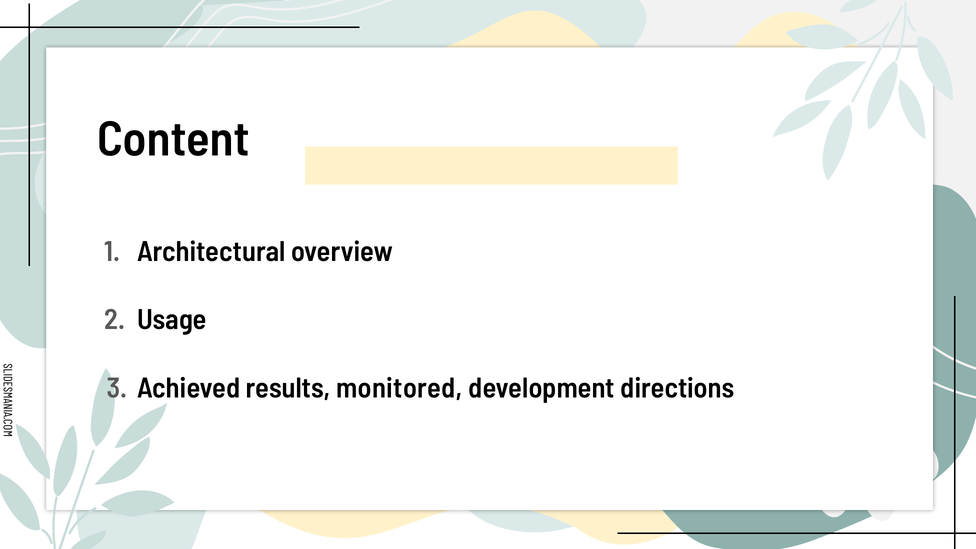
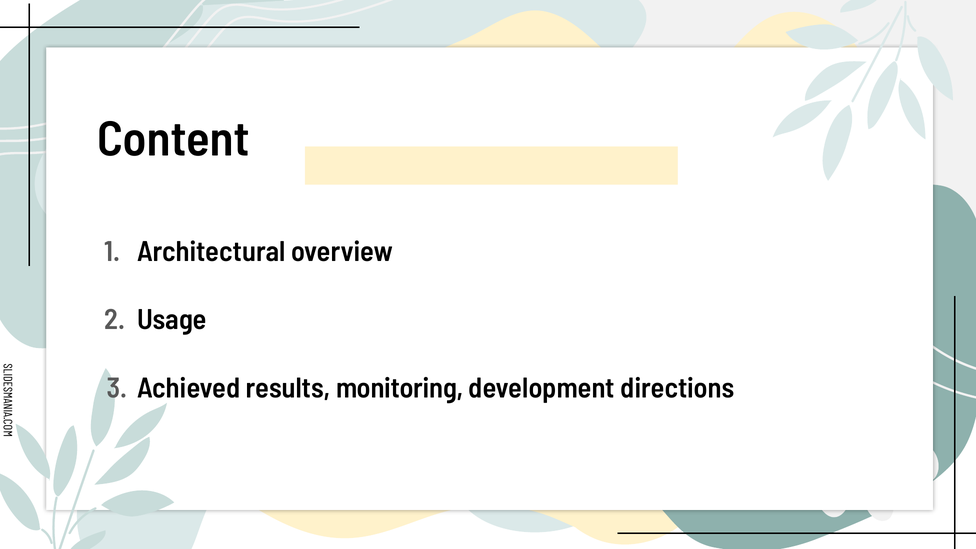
monitored: monitored -> monitoring
